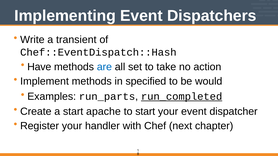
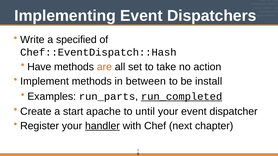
transient: transient -> specified
are colour: blue -> orange
specified: specified -> between
would: would -> install
to start: start -> until
handler underline: none -> present
